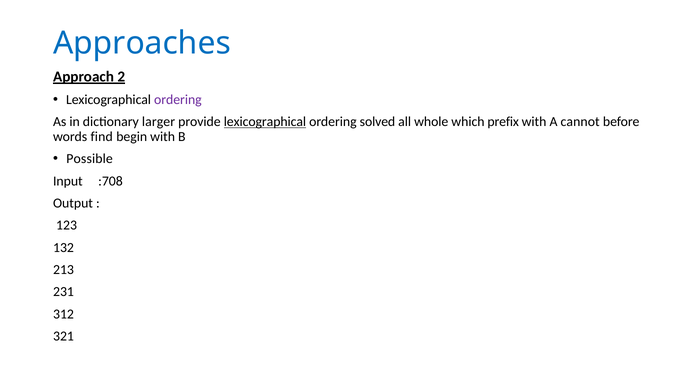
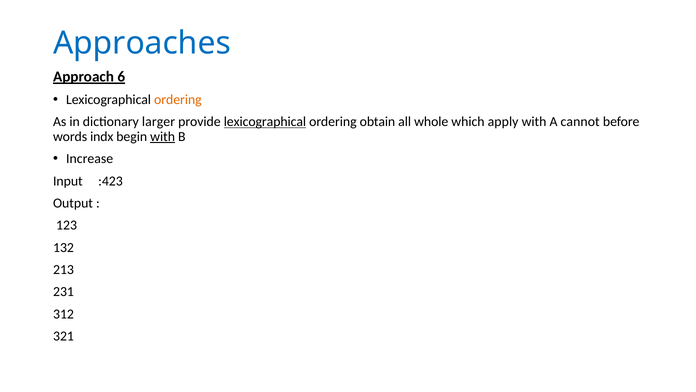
2: 2 -> 6
ordering at (178, 99) colour: purple -> orange
solved: solved -> obtain
prefix: prefix -> apply
find: find -> indx
with at (163, 136) underline: none -> present
Possible: Possible -> Increase
:708: :708 -> :423
